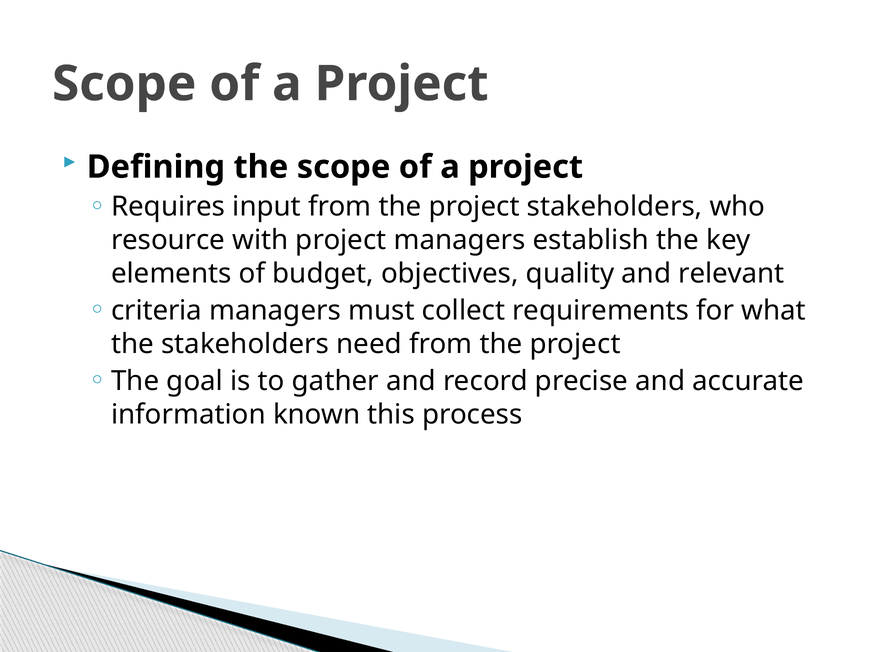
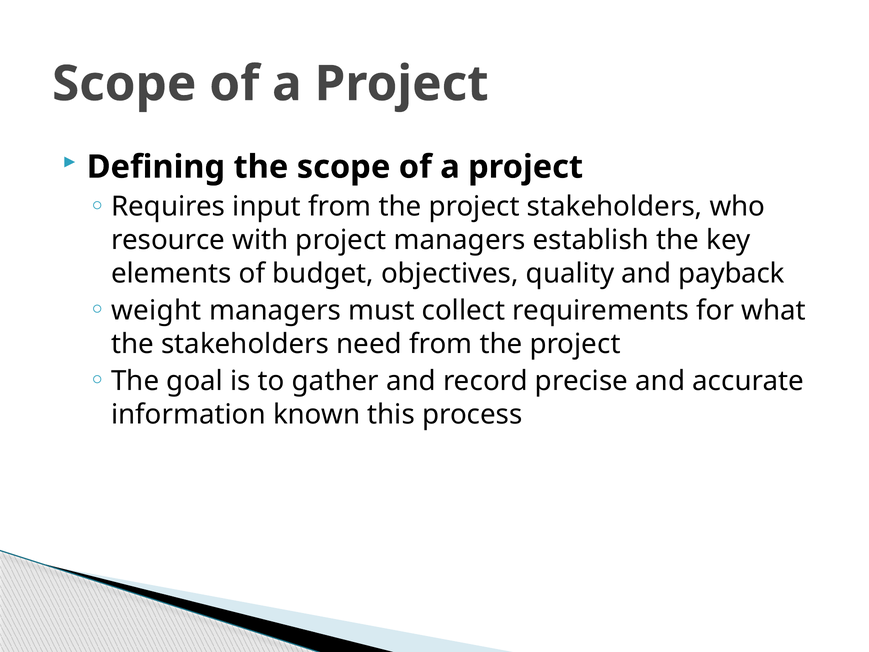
relevant: relevant -> payback
criteria: criteria -> weight
